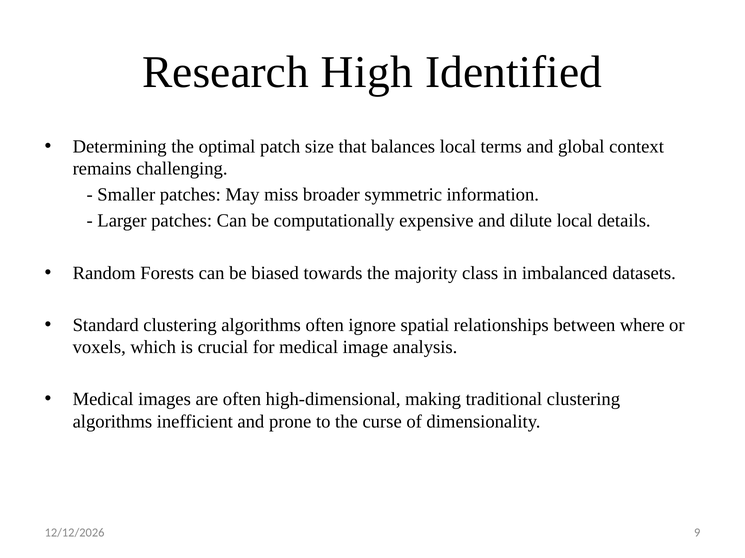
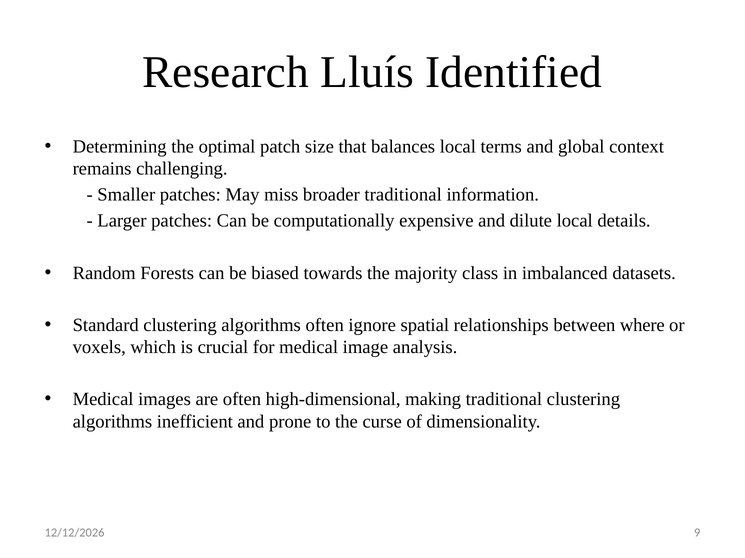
High: High -> Lluís
broader symmetric: symmetric -> traditional
